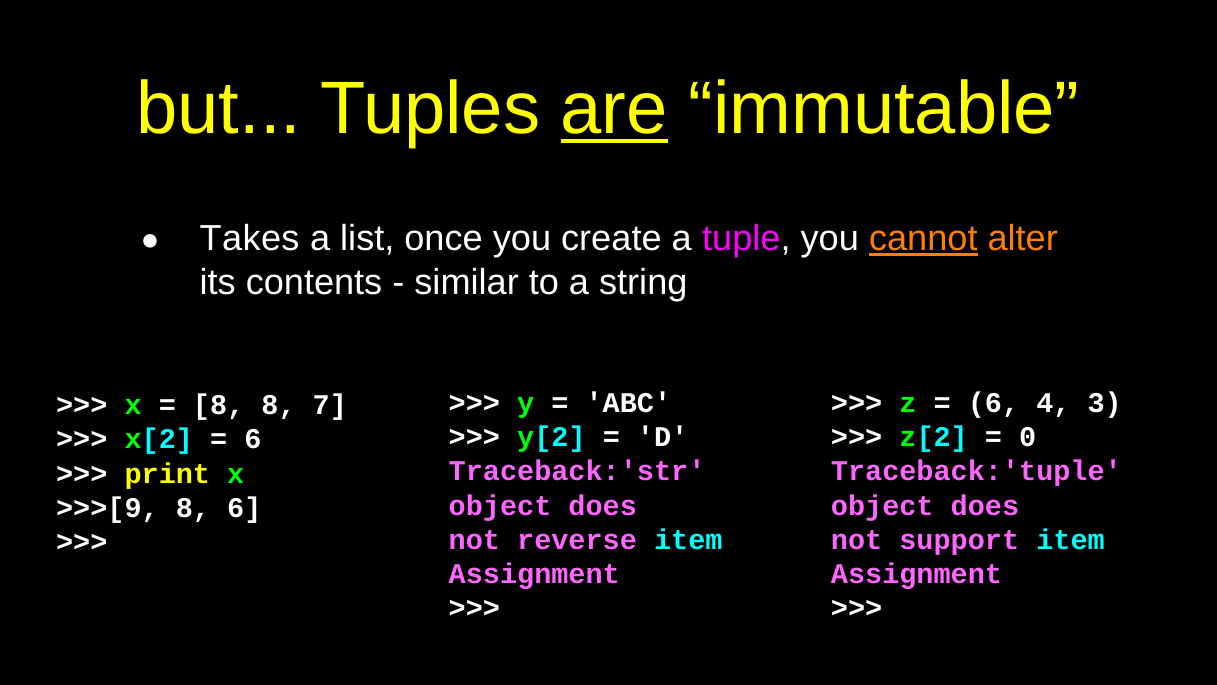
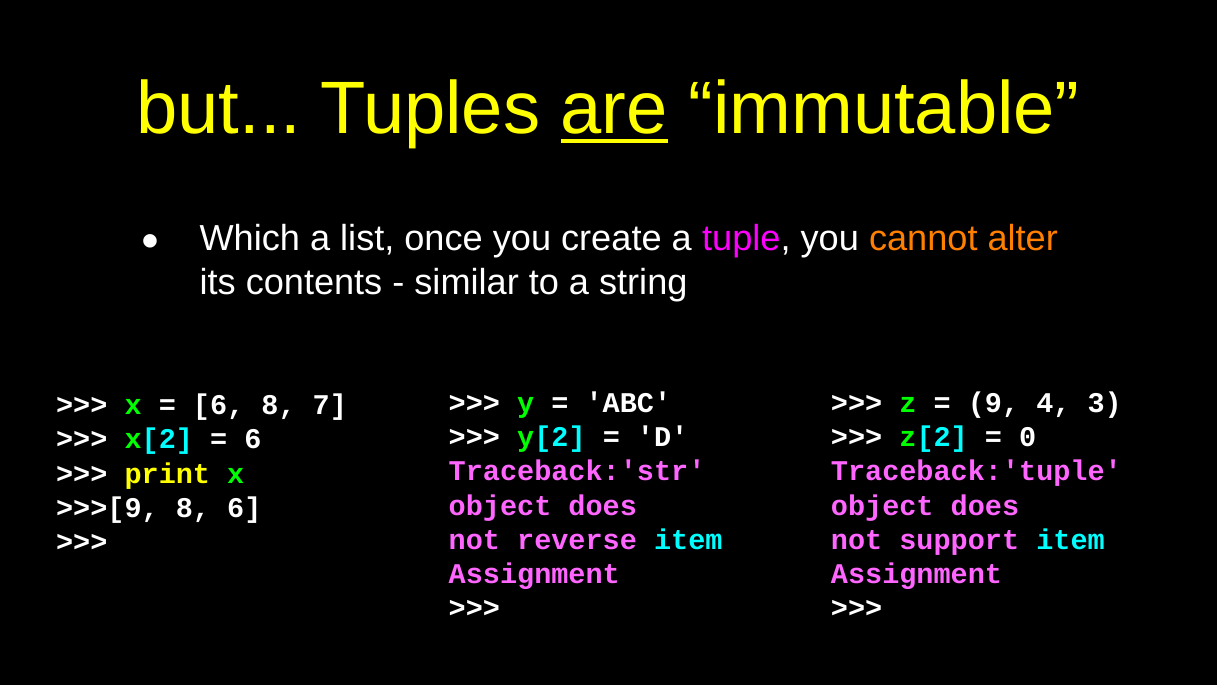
Takes: Takes -> Which
cannot underline: present -> none
6 at (994, 403): 6 -> 9
8 at (219, 405): 8 -> 6
